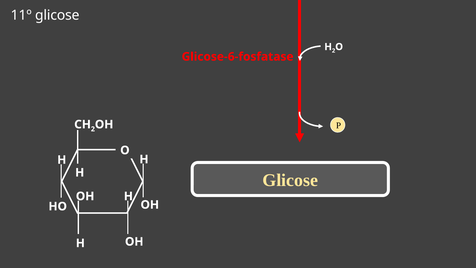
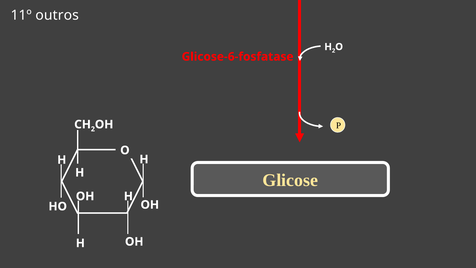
11º glicose: glicose -> outros
